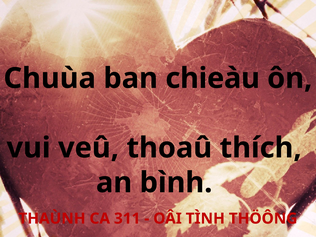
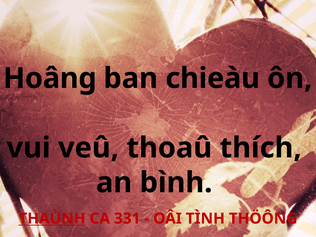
Chuùa: Chuùa -> Hoâng
THAÙNH underline: none -> present
311: 311 -> 331
